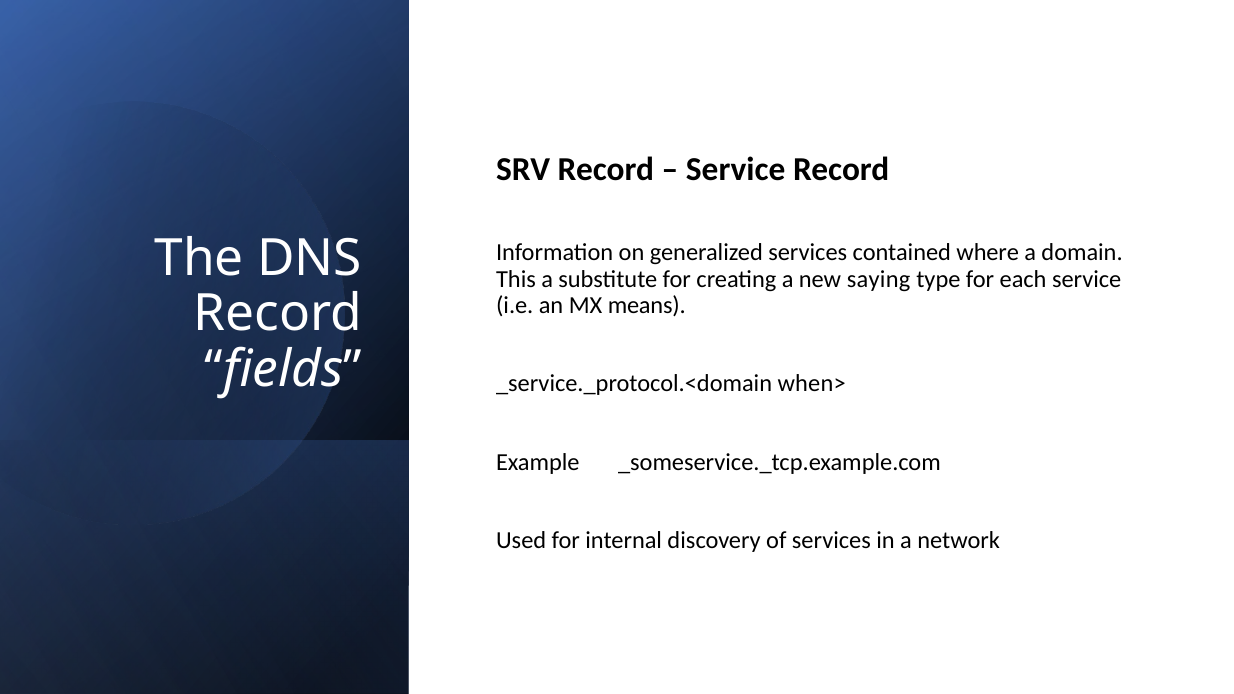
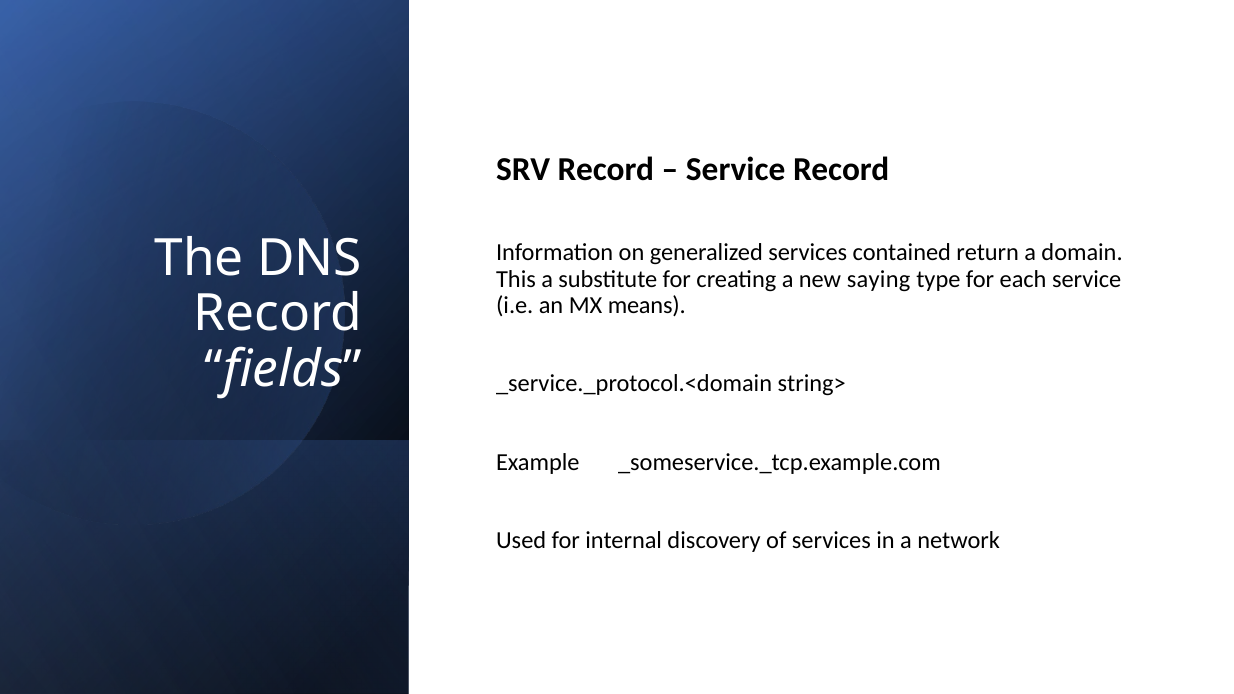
where: where -> return
when>: when> -> string>
